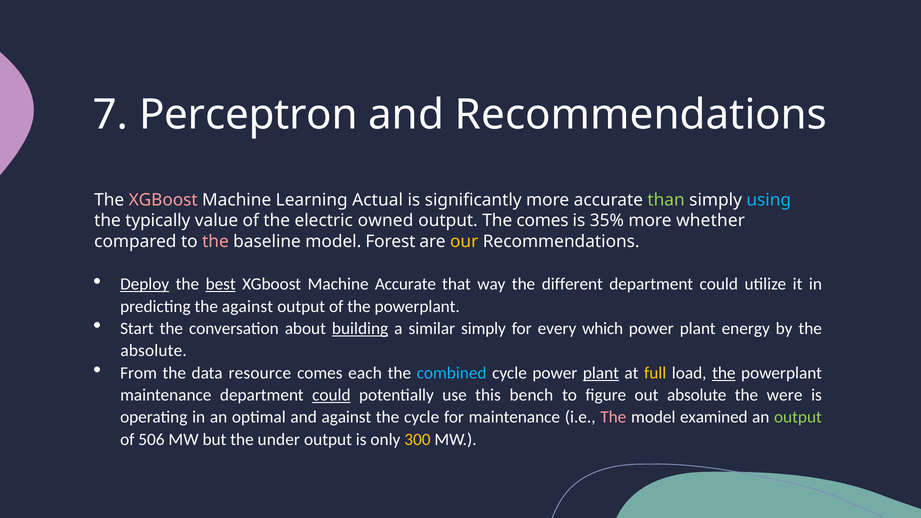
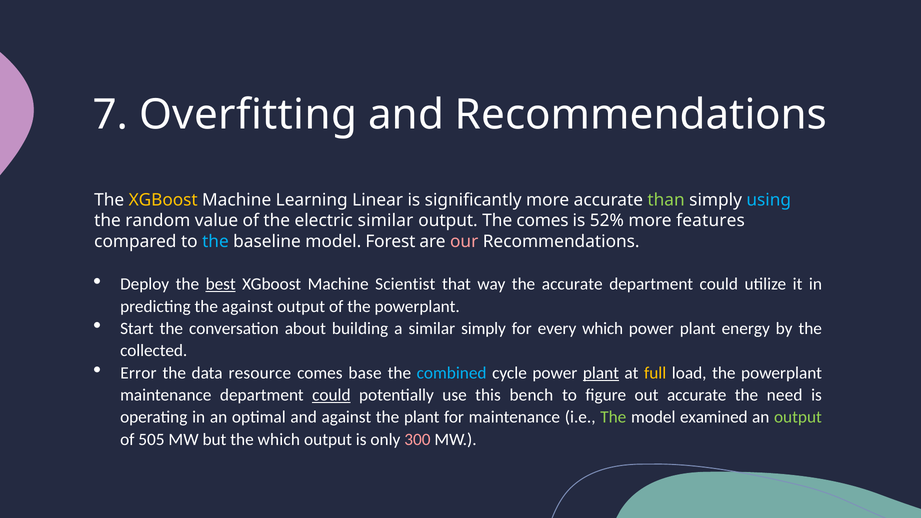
Perceptron: Perceptron -> Overfitting
XGBoost at (163, 200) colour: pink -> yellow
Actual: Actual -> Linear
typically: typically -> random
electric owned: owned -> similar
35%: 35% -> 52%
whether: whether -> features
the at (215, 241) colour: pink -> light blue
our colour: yellow -> pink
Deploy underline: present -> none
Machine Accurate: Accurate -> Scientist
the different: different -> accurate
building underline: present -> none
absolute at (154, 351): absolute -> collected
From: From -> Error
each: each -> base
the at (724, 373) underline: present -> none
out absolute: absolute -> accurate
were: were -> need
the cycle: cycle -> plant
The at (613, 417) colour: pink -> light green
506: 506 -> 505
the under: under -> which
300 colour: yellow -> pink
